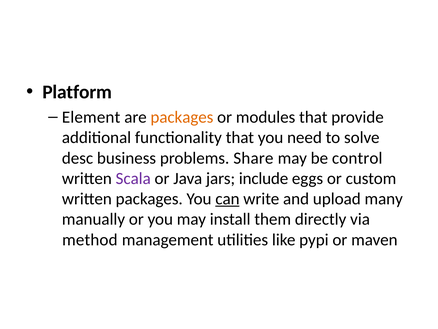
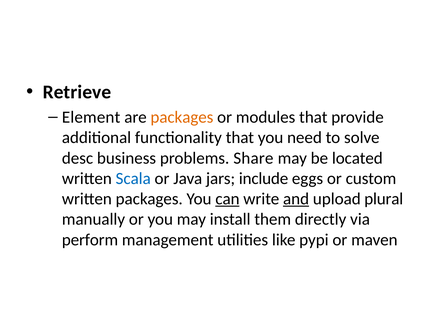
Platform: Platform -> Retrieve
control: control -> located
Scala colour: purple -> blue
and underline: none -> present
many: many -> plural
method: method -> perform
